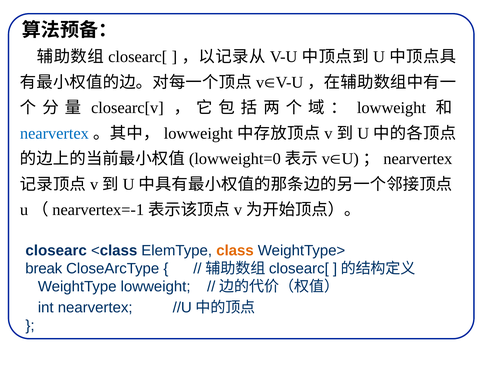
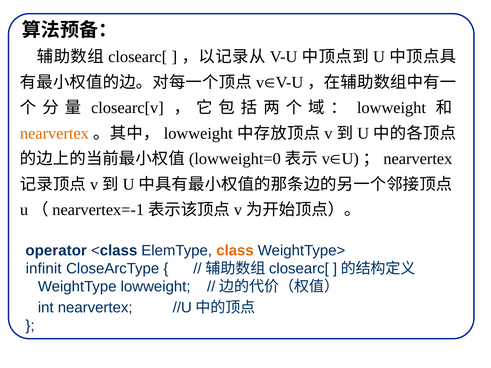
nearvertex at (54, 133) colour: blue -> orange
closearc: closearc -> operator
break: break -> infinit
